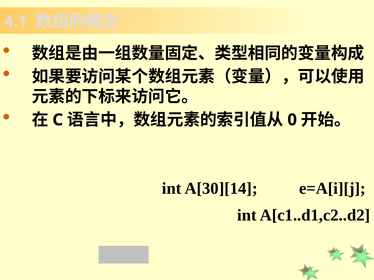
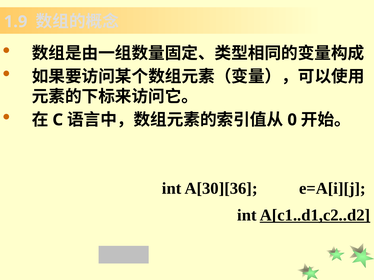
4.1: 4.1 -> 1.9
A[30][14: A[30][14 -> A[30][36
A[c1..d1,c2..d2 underline: none -> present
